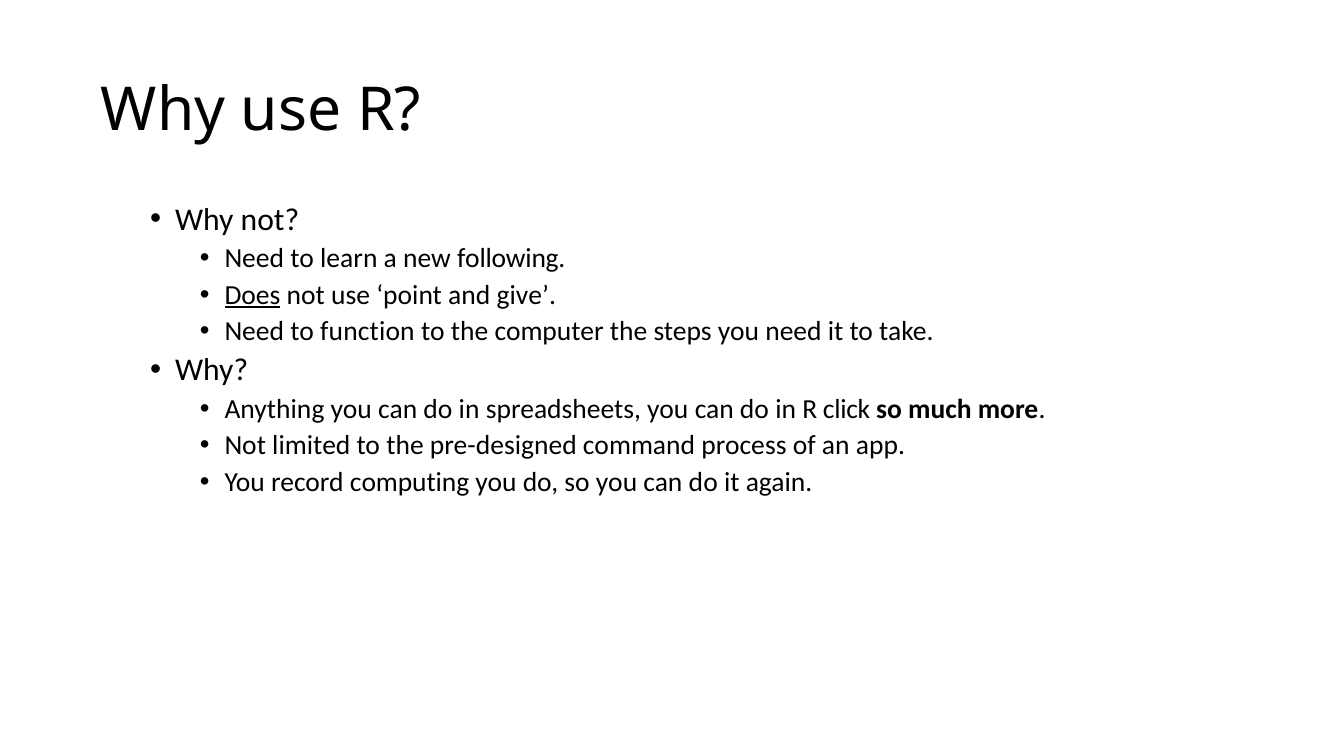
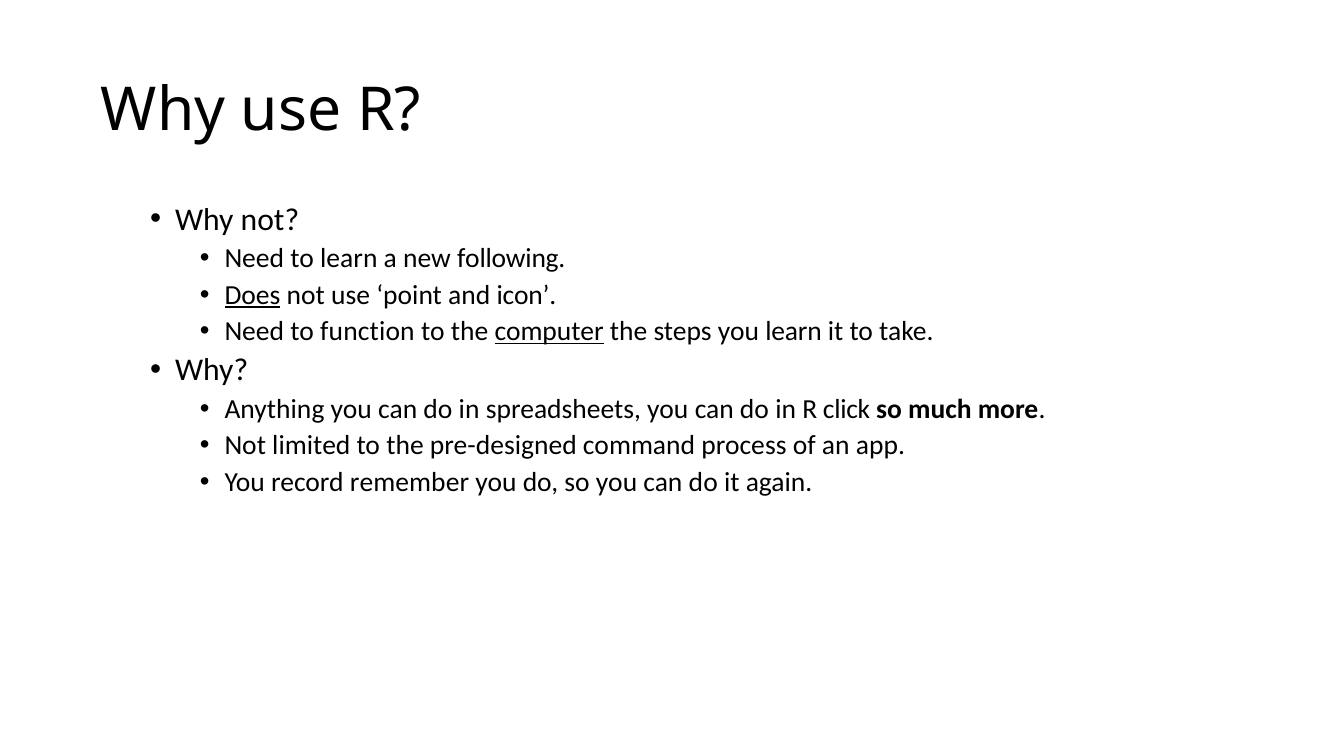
give: give -> icon
computer underline: none -> present
you need: need -> learn
computing: computing -> remember
